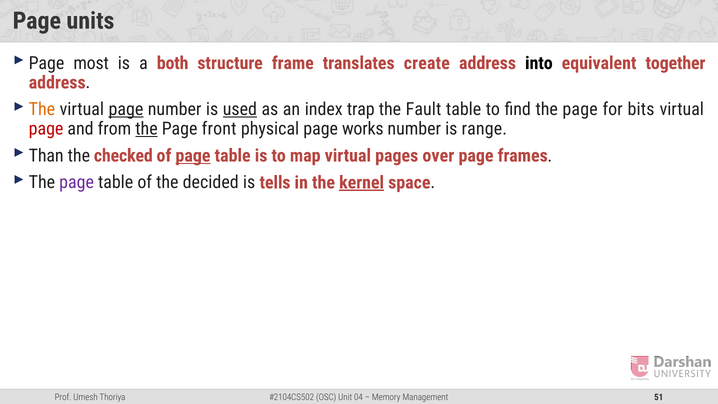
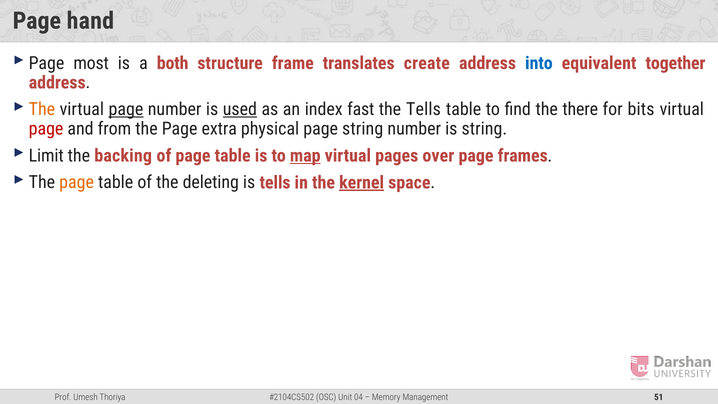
units: units -> hand
into colour: black -> blue
trap: trap -> fast
the Fault: Fault -> Tells
find the page: page -> there
the at (147, 129) underline: present -> none
front: front -> extra
page works: works -> string
is range: range -> string
Than: Than -> Limit
checked: checked -> backing
page at (193, 156) underline: present -> none
map underline: none -> present
page at (77, 182) colour: purple -> orange
decided: decided -> deleting
